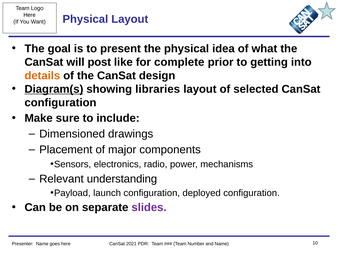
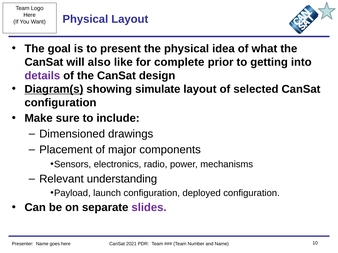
post: post -> also
details colour: orange -> purple
libraries: libraries -> simulate
